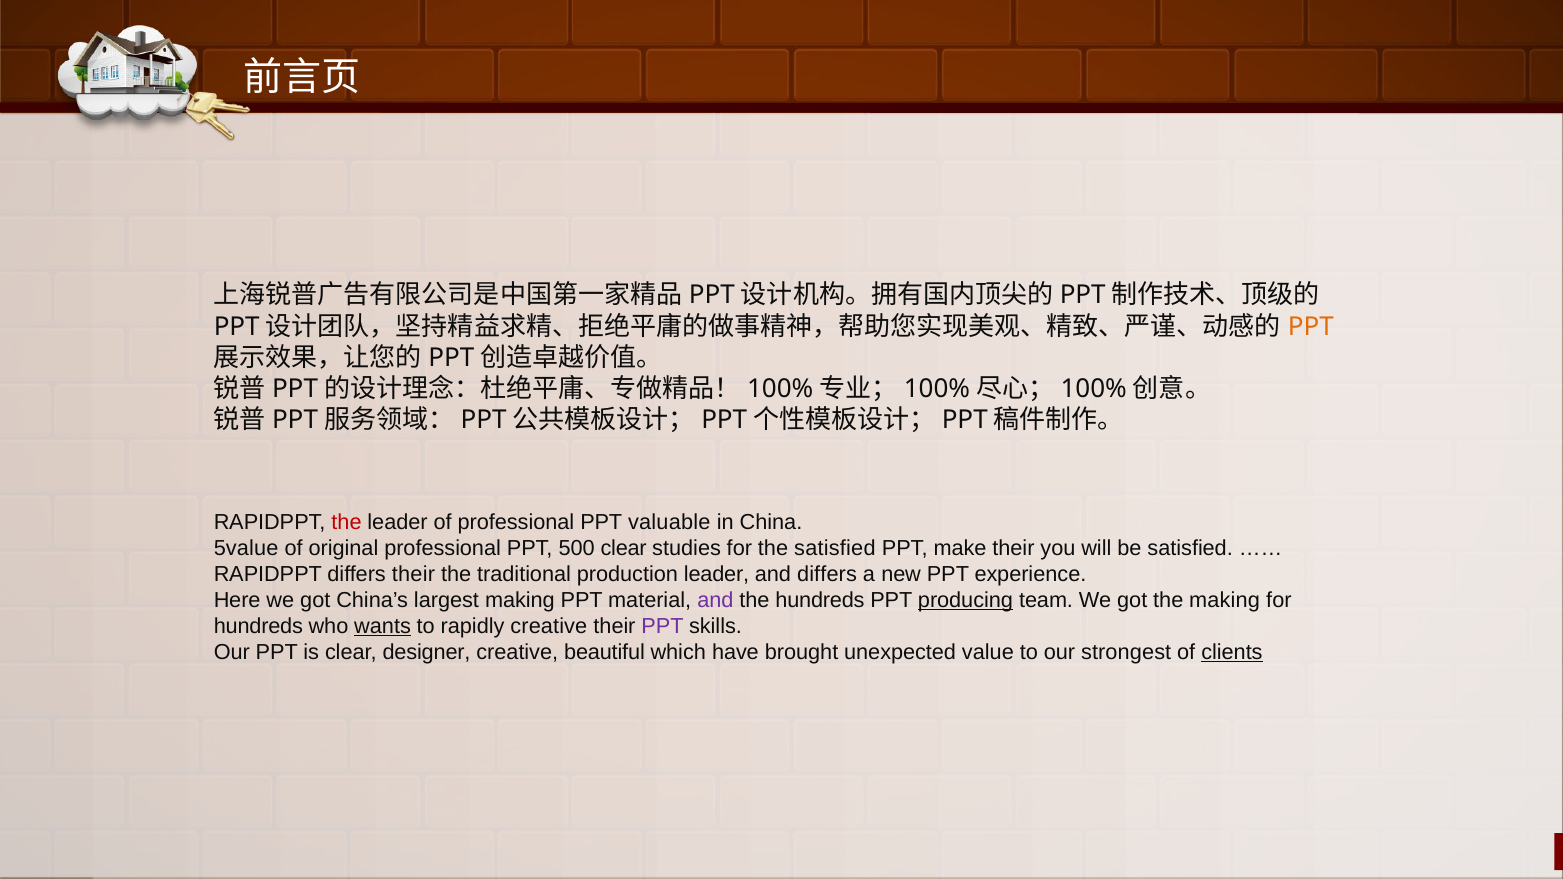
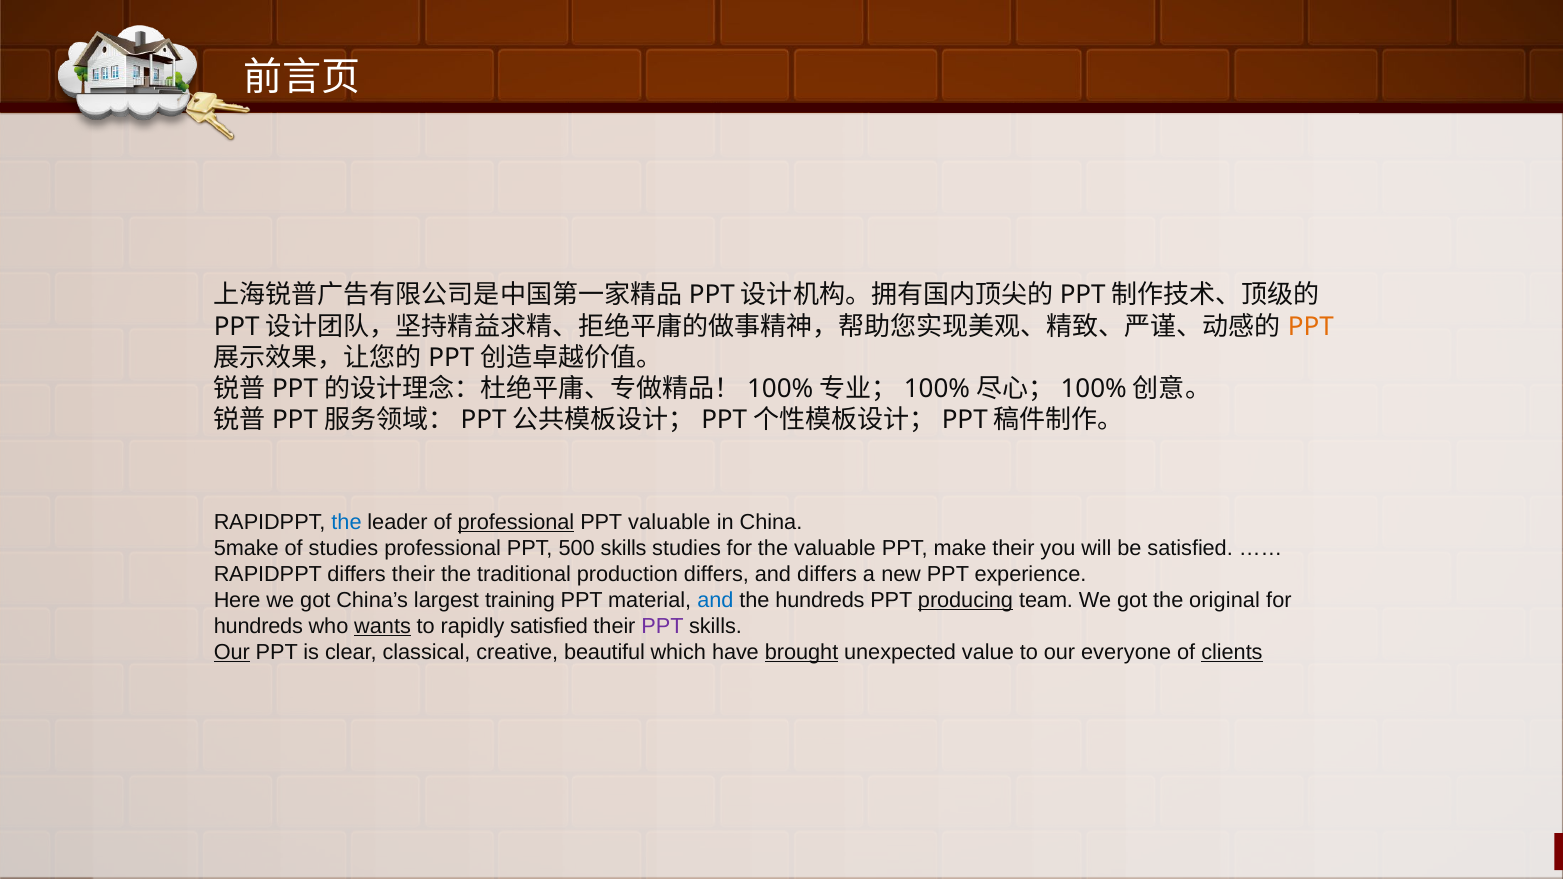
the at (347, 522) colour: red -> blue
professional at (516, 522) underline: none -> present
5value: 5value -> 5make
of original: original -> studies
500 clear: clear -> skills
the satisfied: satisfied -> valuable
production leader: leader -> differs
largest making: making -> training
and at (715, 600) colour: purple -> blue
the making: making -> original
rapidly creative: creative -> satisfied
Our at (232, 652) underline: none -> present
designer: designer -> classical
brought underline: none -> present
strongest: strongest -> everyone
